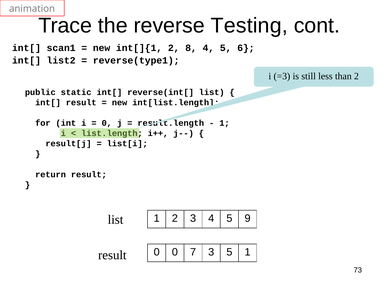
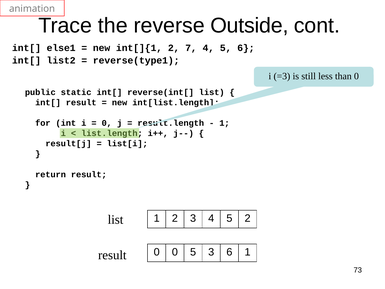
Testing: Testing -> Outside
scan1: scan1 -> else1
8: 8 -> 7
than 2: 2 -> 0
5 9: 9 -> 2
0 7: 7 -> 5
3 5: 5 -> 6
